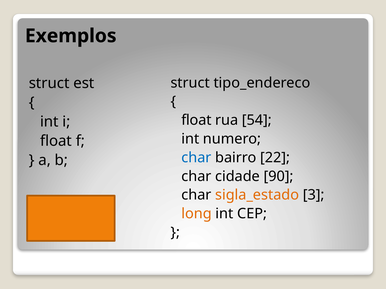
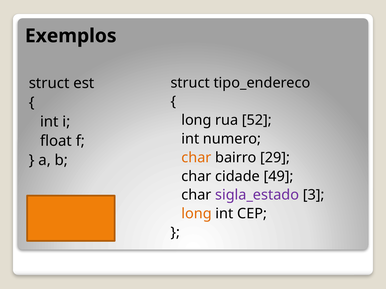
float at (196, 120): float -> long
54: 54 -> 52
char at (196, 158) colour: blue -> orange
22: 22 -> 29
90: 90 -> 49
sigla_estado colour: orange -> purple
